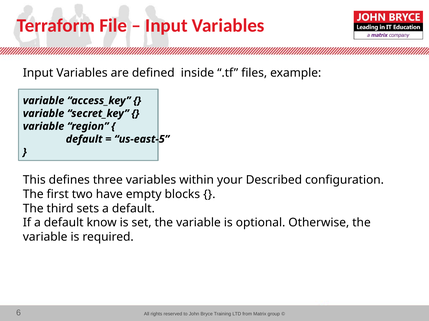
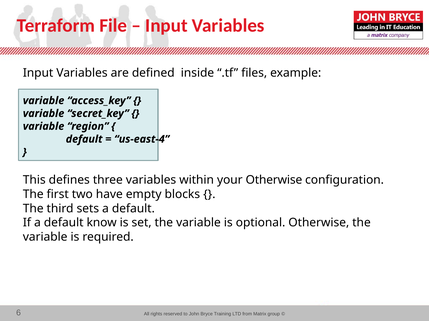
us-east-5: us-east-5 -> us-east-4
your Described: Described -> Otherwise
